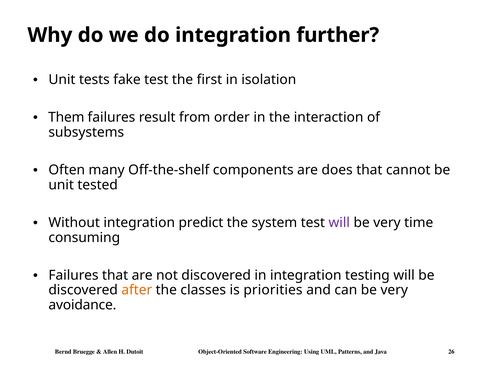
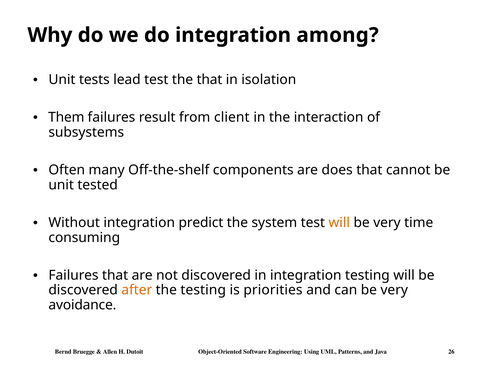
further: further -> among
fake: fake -> lead
the first: first -> that
order: order -> client
will at (339, 223) colour: purple -> orange
the classes: classes -> testing
